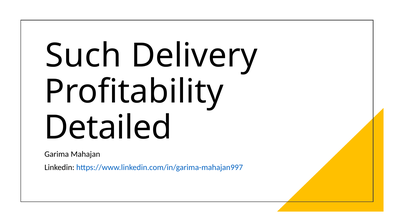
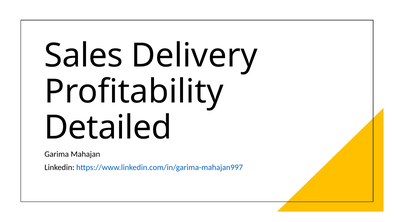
Such: Such -> Sales
